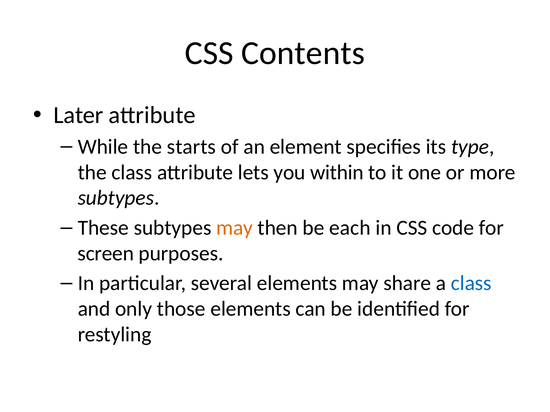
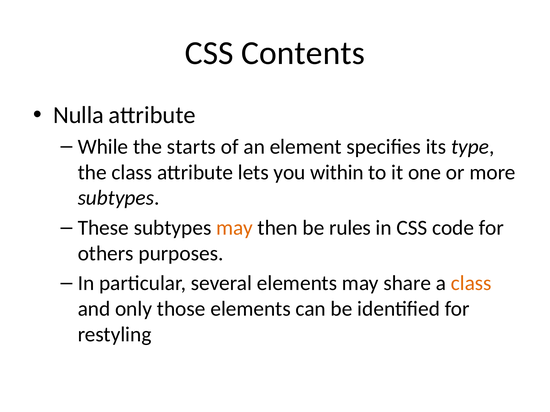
Later: Later -> Nulla
each: each -> rules
screen: screen -> others
class at (471, 284) colour: blue -> orange
